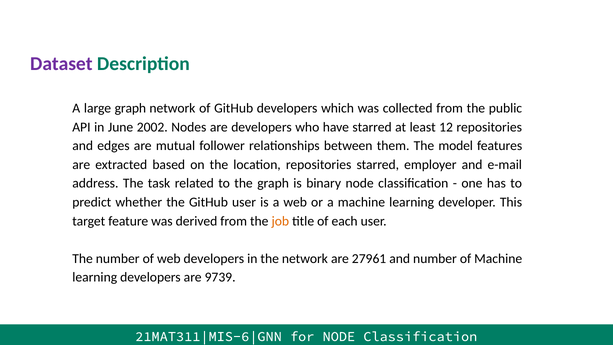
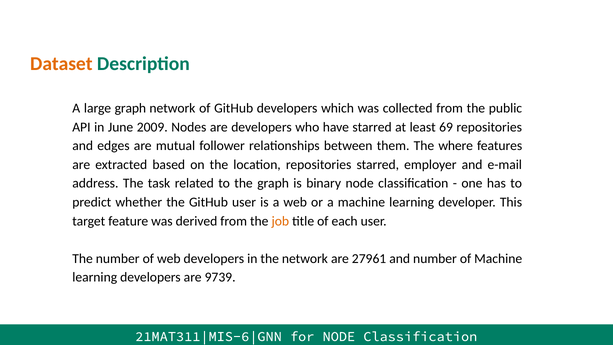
Dataset colour: purple -> orange
2002: 2002 -> 2009
12: 12 -> 69
model: model -> where
